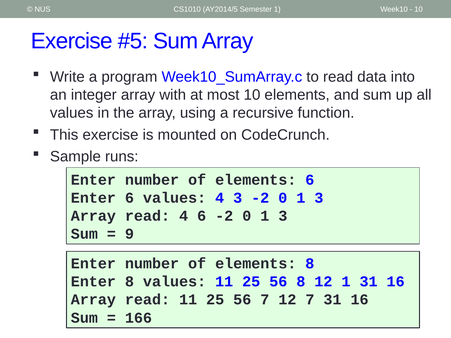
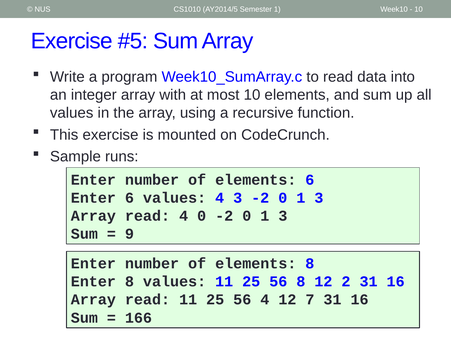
4 6: 6 -> 0
12 1: 1 -> 2
56 7: 7 -> 4
